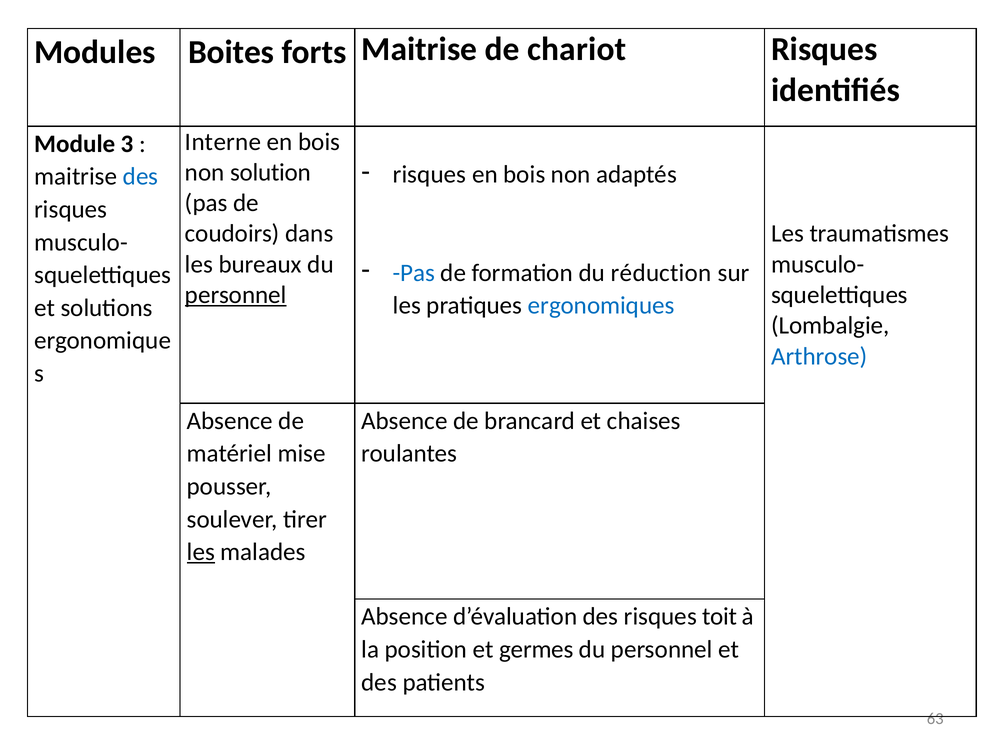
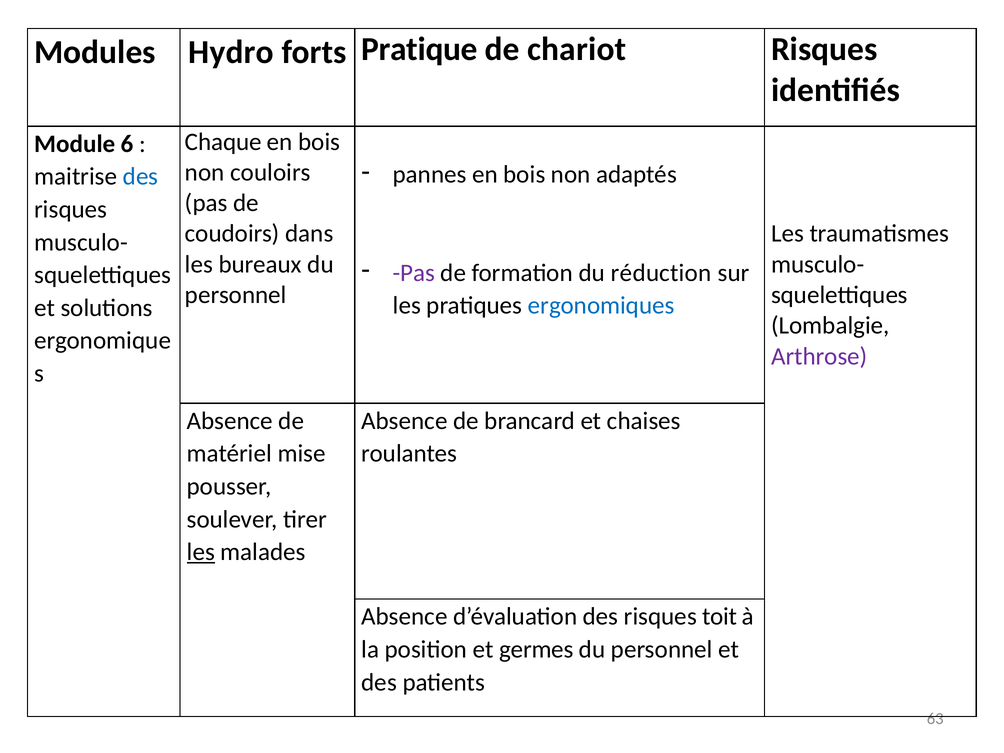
Boites: Boites -> Hydro
forts Maitrise: Maitrise -> Pratique
Interne: Interne -> Chaque
3: 3 -> 6
solution: solution -> couloirs
risques at (430, 175): risques -> pannes
Pas at (414, 273) colour: blue -> purple
personnel at (236, 295) underline: present -> none
Arthrose colour: blue -> purple
